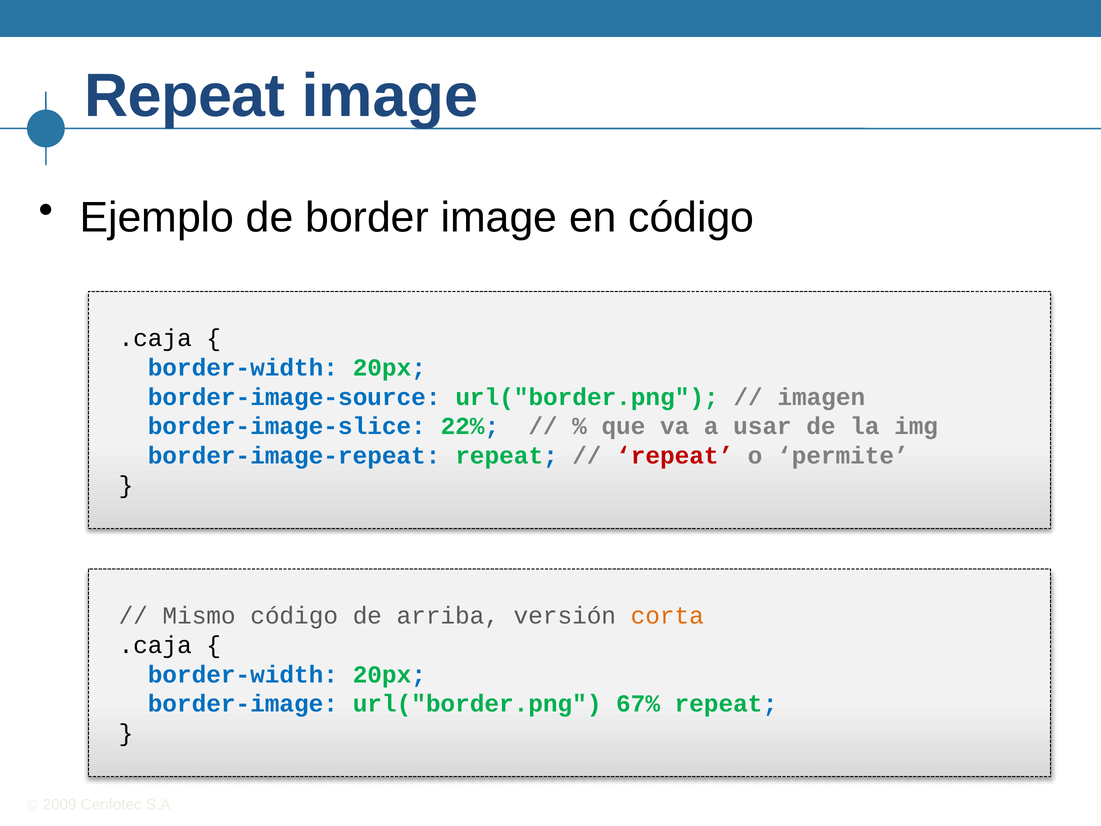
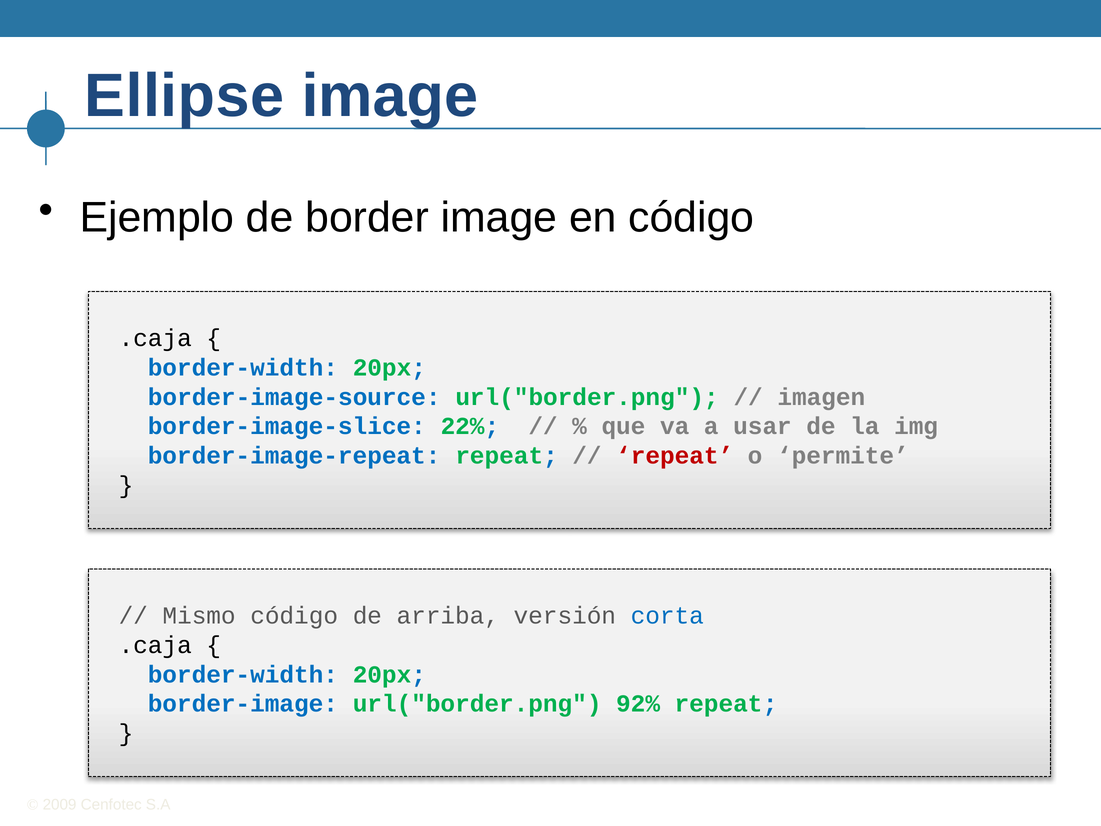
Repeat at (185, 96): Repeat -> Ellipse
corta colour: orange -> blue
67%: 67% -> 92%
